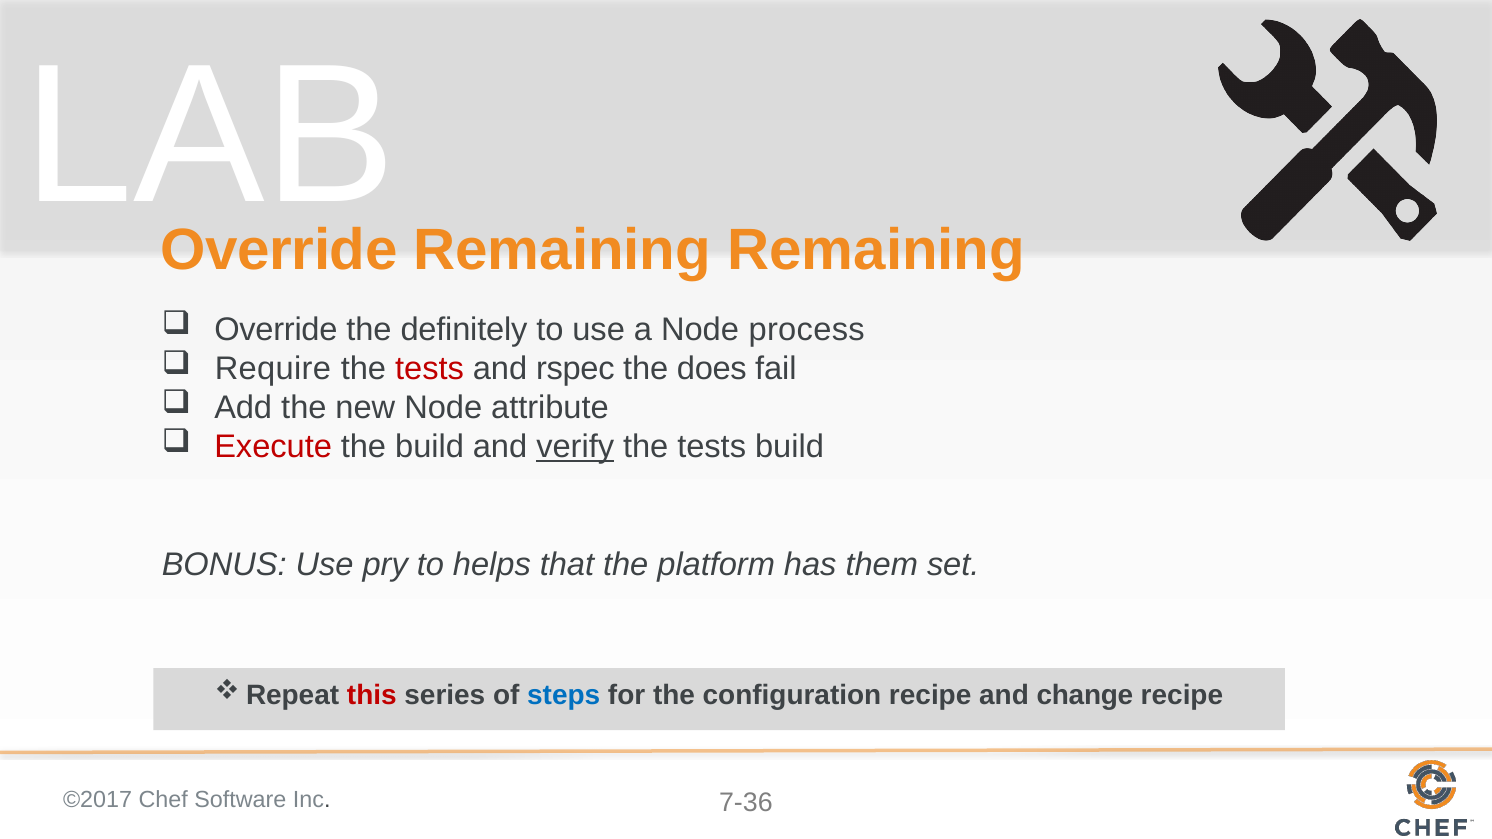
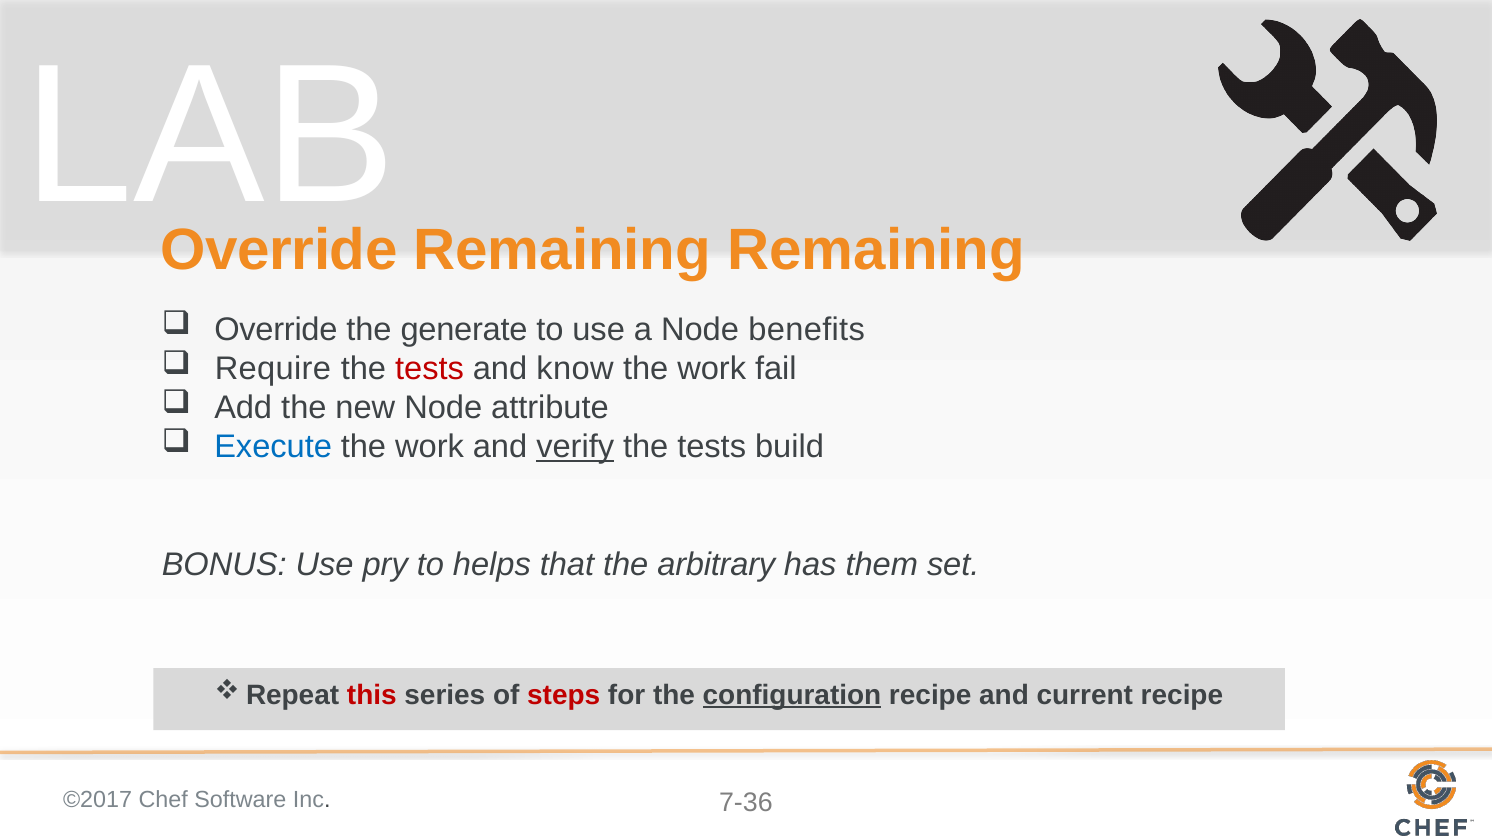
definitely: definitely -> generate
process: process -> benefits
rspec: rspec -> know
does at (712, 369): does -> work
Execute colour: red -> blue
build at (430, 447): build -> work
platform: platform -> arbitrary
steps colour: blue -> red
configuration underline: none -> present
change: change -> current
